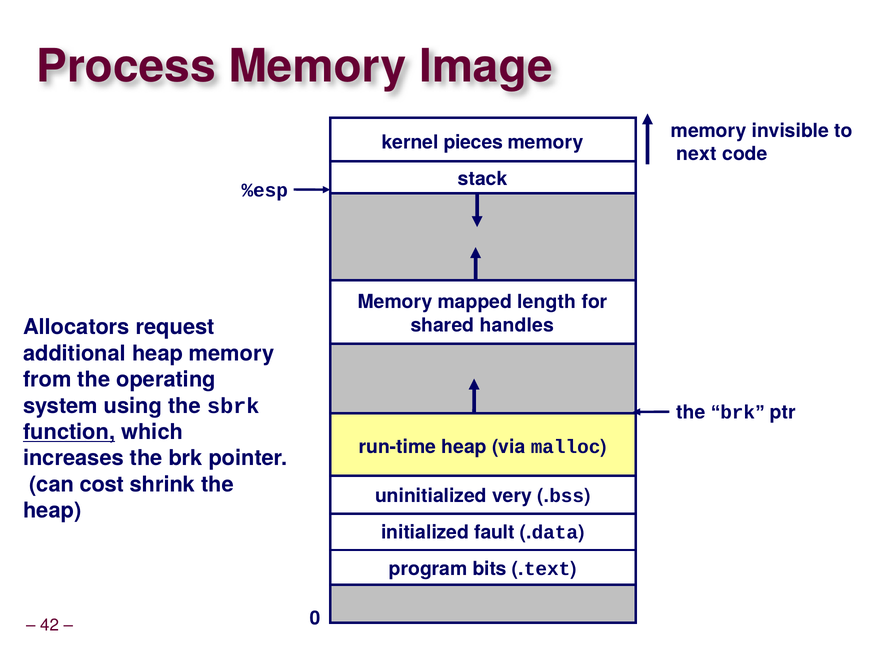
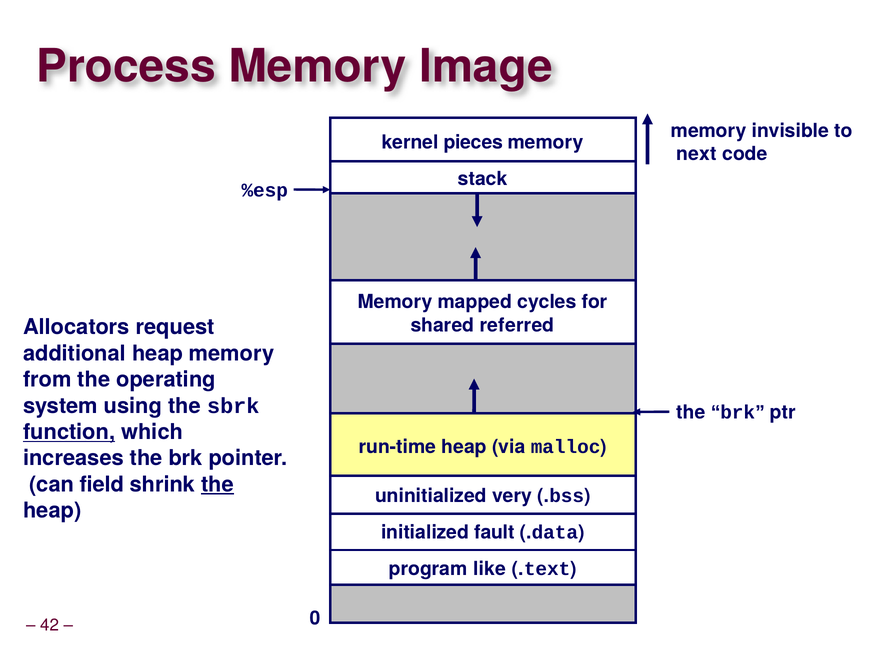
length: length -> cycles
handles: handles -> referred
cost: cost -> field
the at (218, 484) underline: none -> present
bits: bits -> like
